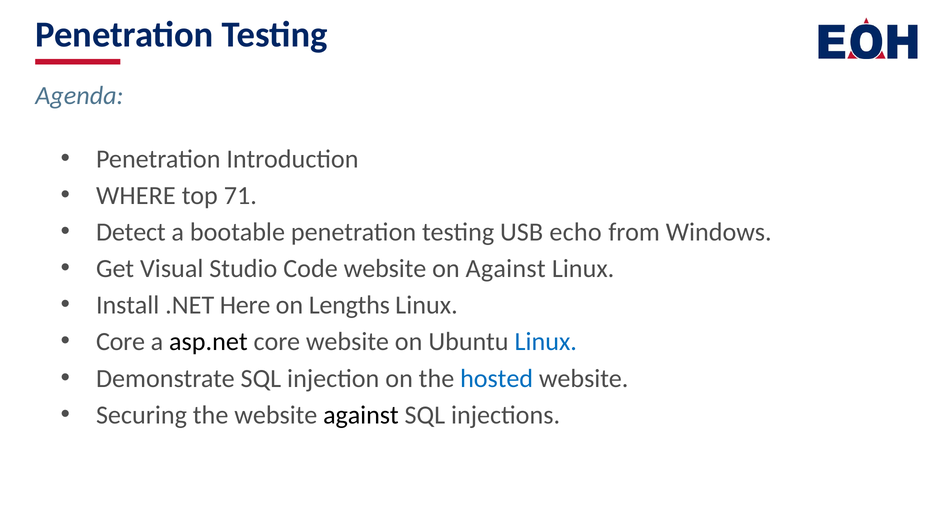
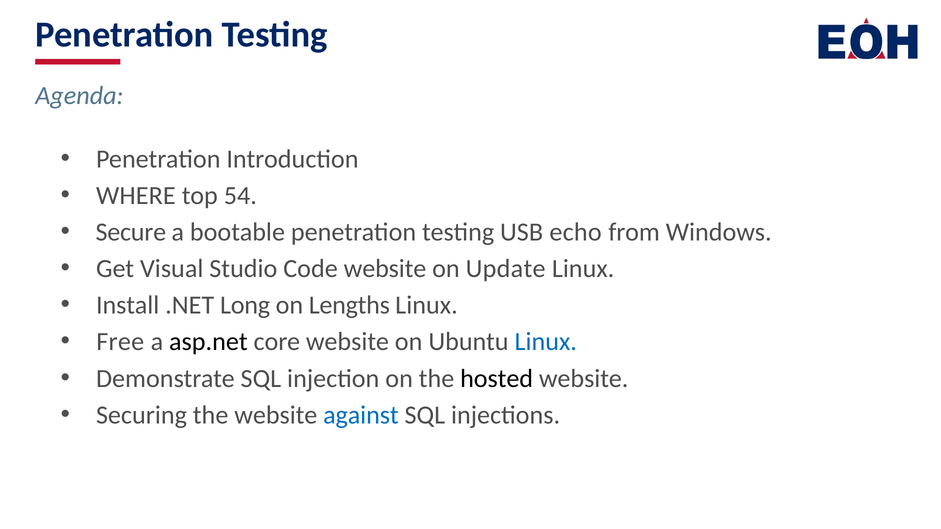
71: 71 -> 54
Detect: Detect -> Secure
on Against: Against -> Update
Here: Here -> Long
Core at (121, 342): Core -> Free
hosted colour: blue -> black
against at (361, 415) colour: black -> blue
